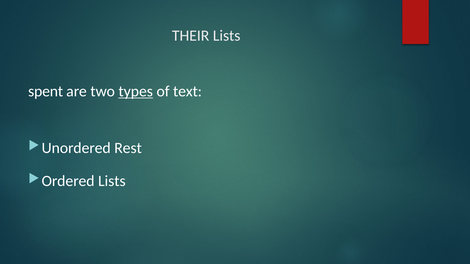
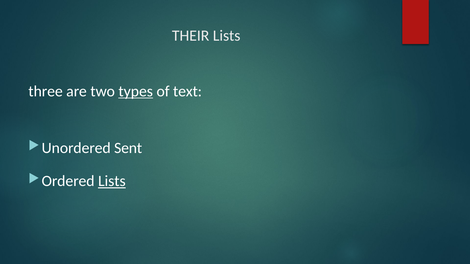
spent: spent -> three
Rest: Rest -> Sent
Lists at (112, 181) underline: none -> present
